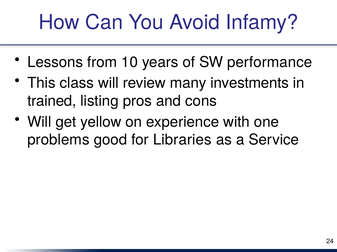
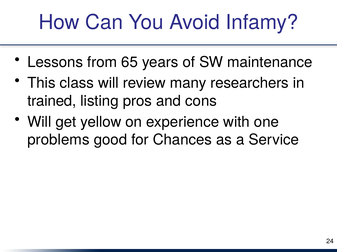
10: 10 -> 65
performance: performance -> maintenance
investments: investments -> researchers
Libraries: Libraries -> Chances
